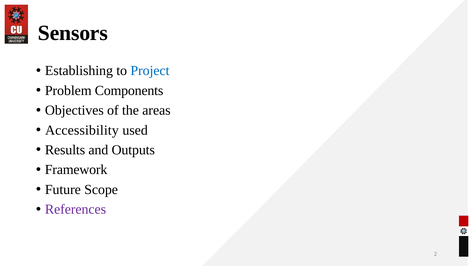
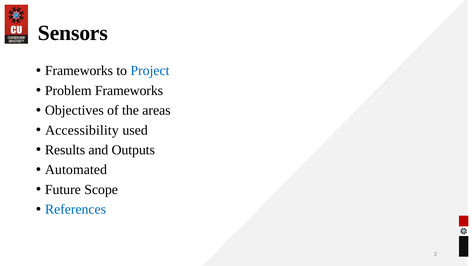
Establishing at (79, 71): Establishing -> Frameworks
Problem Components: Components -> Frameworks
Framework: Framework -> Automated
References colour: purple -> blue
